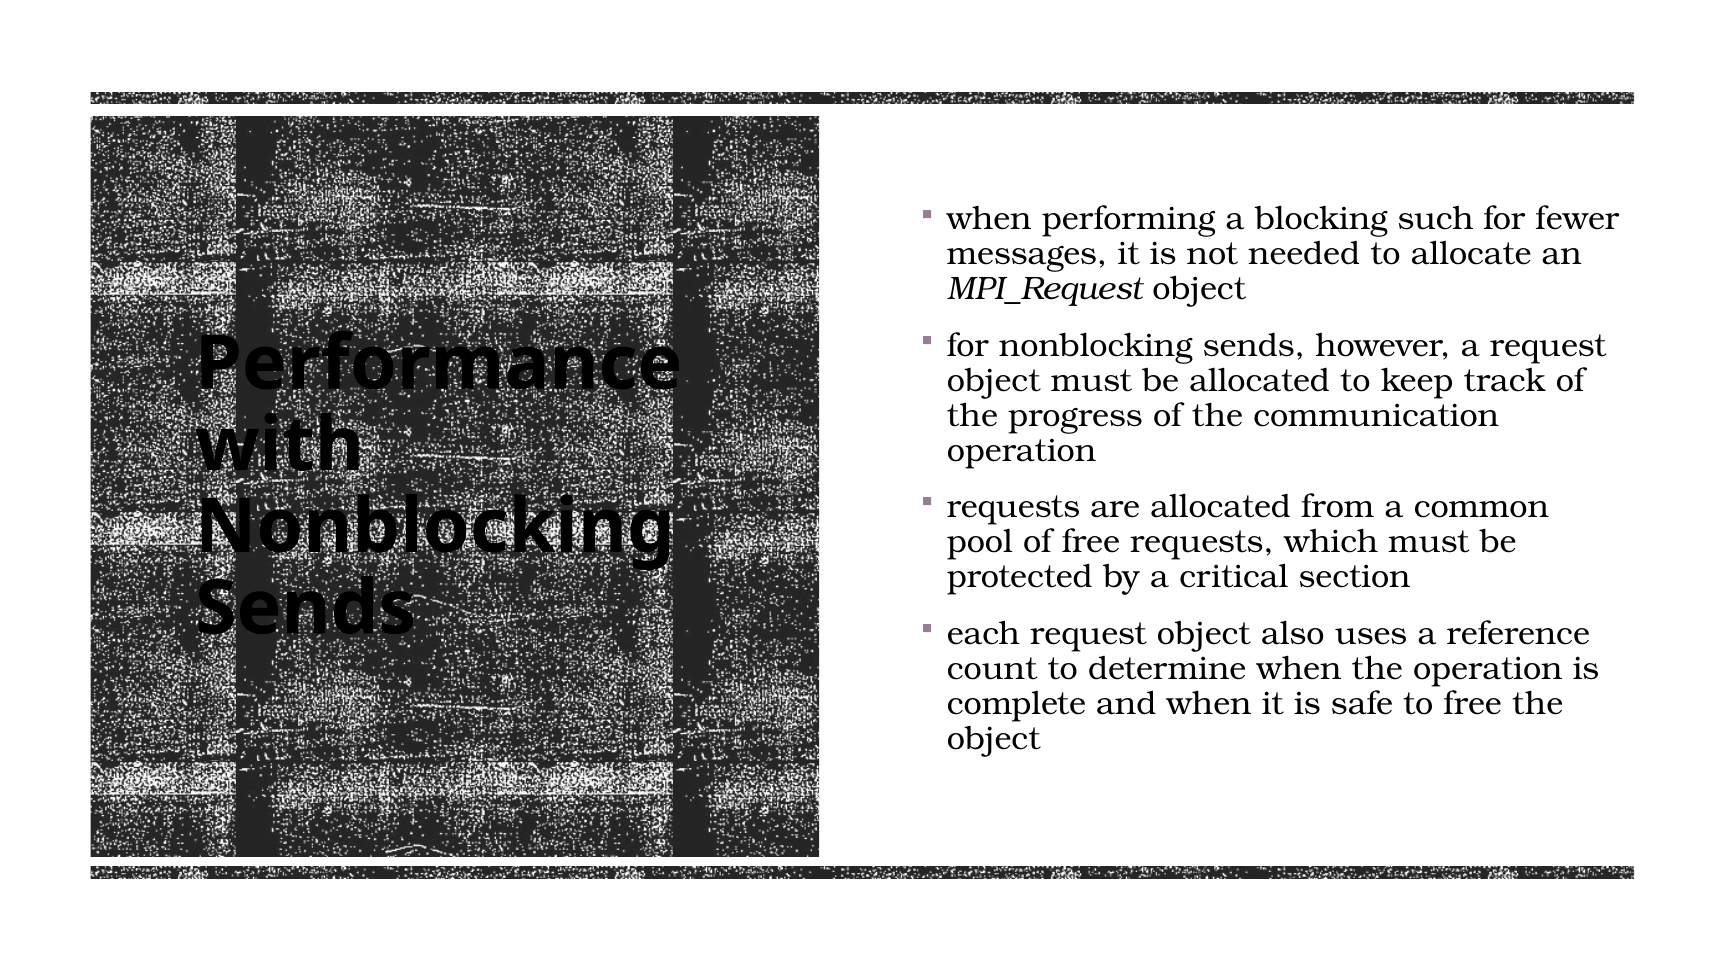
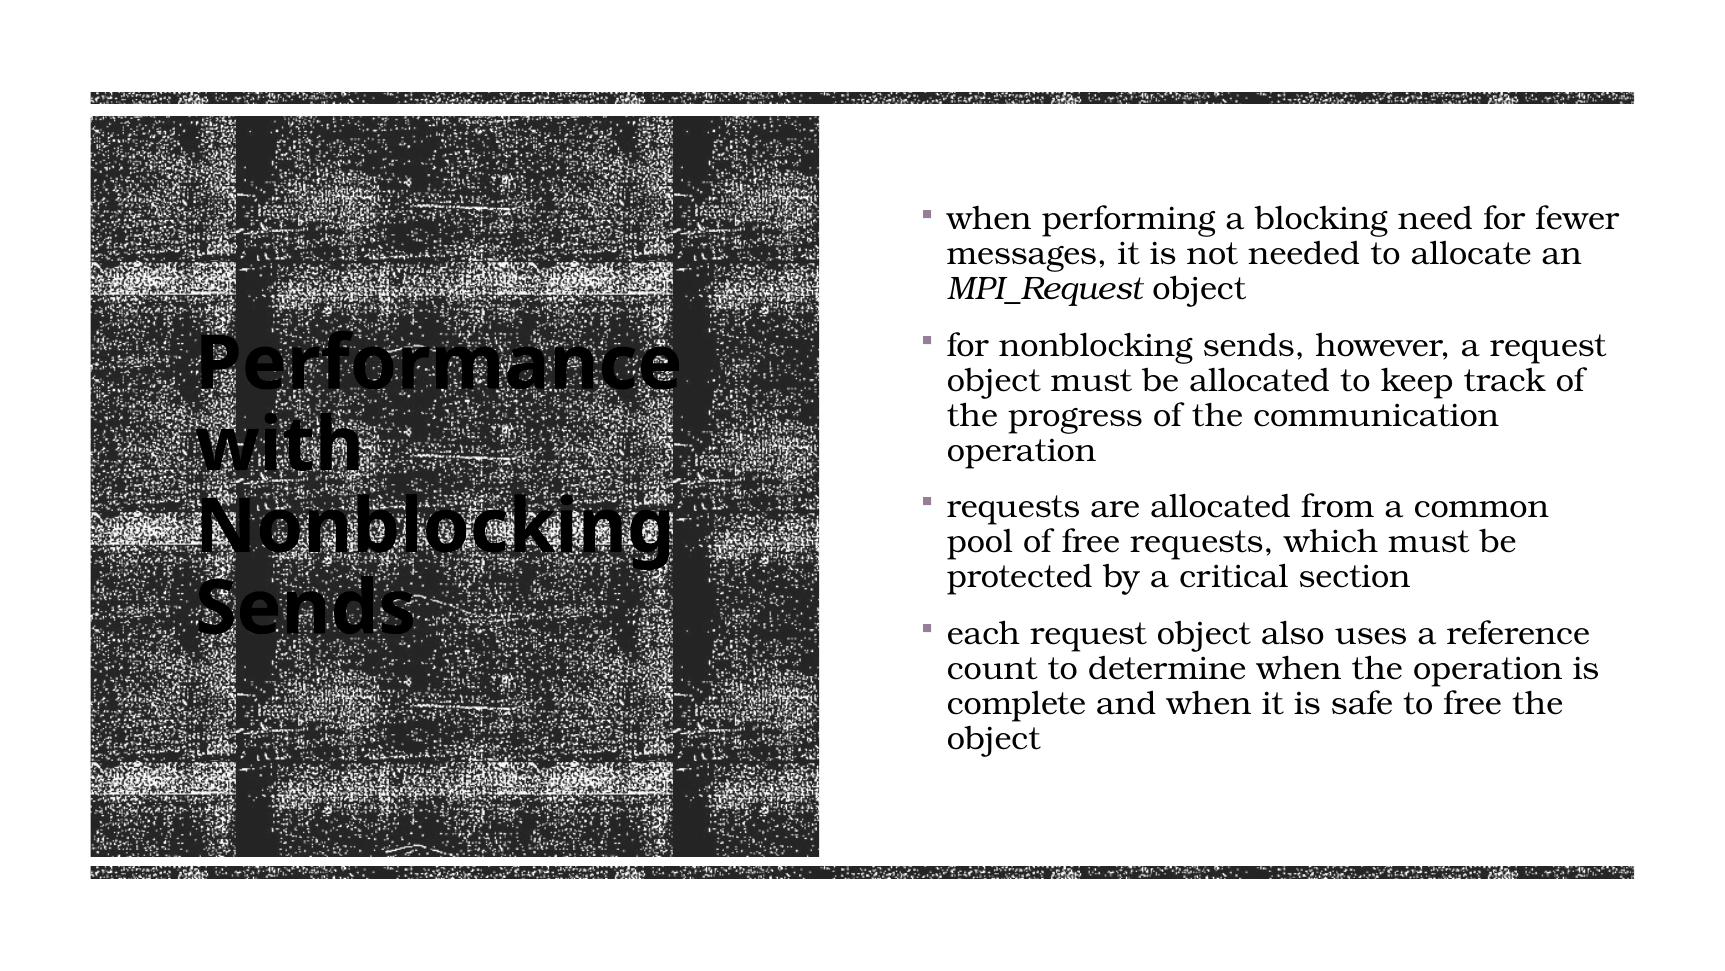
such: such -> need
